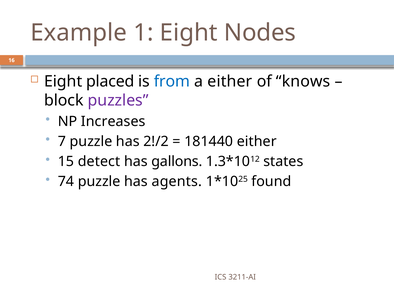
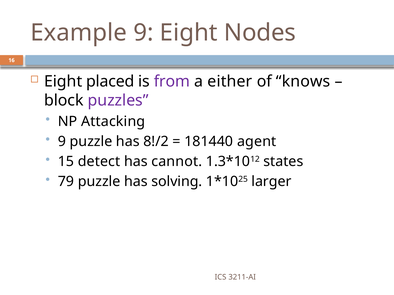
Example 1: 1 -> 9
from colour: blue -> purple
Increases: Increases -> Attacking
7 at (62, 142): 7 -> 9
2!/2: 2!/2 -> 8!/2
181440 either: either -> agent
gallons: gallons -> cannot
74: 74 -> 79
agents: agents -> solving
found: found -> larger
